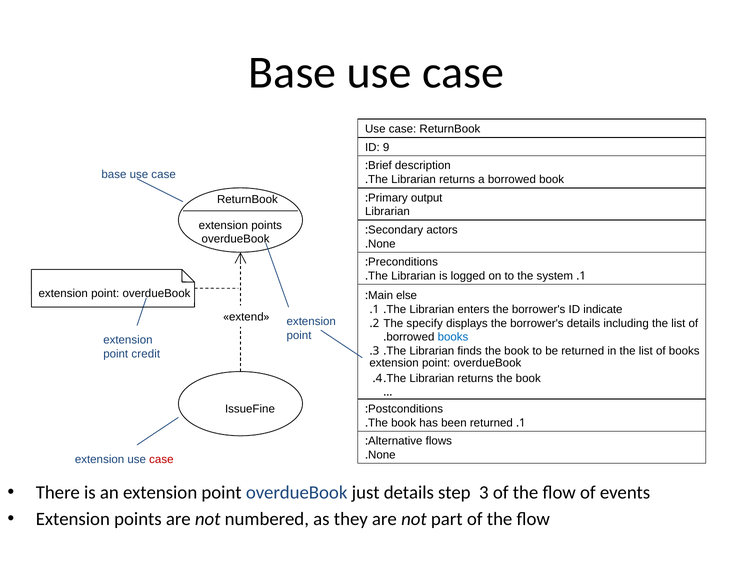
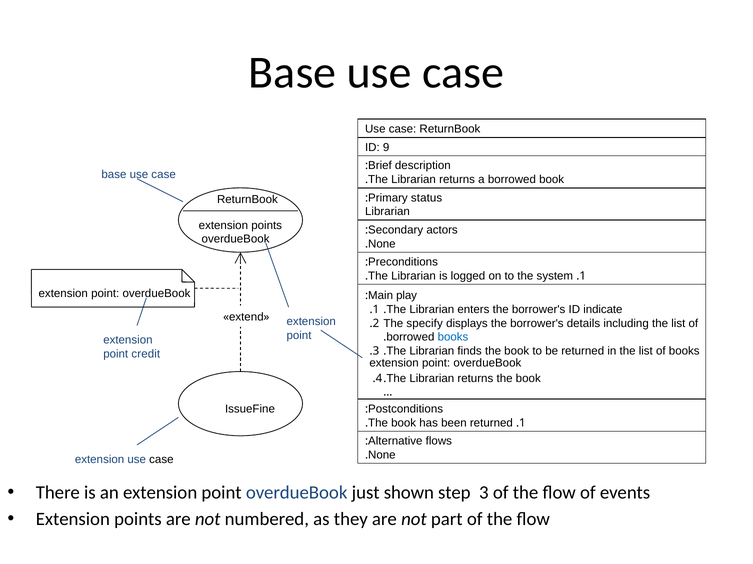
output: output -> status
else: else -> play
case at (161, 460) colour: red -> black
just details: details -> shown
